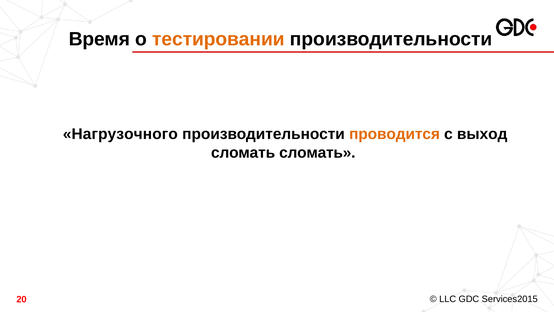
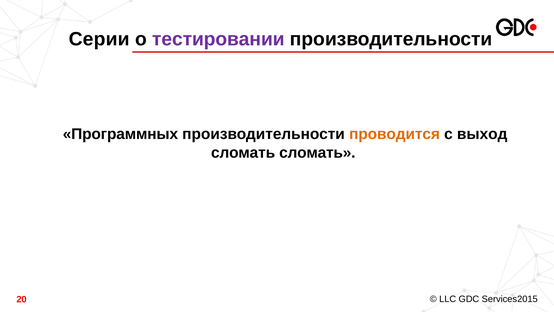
Время: Время -> Серии
тестировании colour: orange -> purple
Нагрузочного: Нагрузочного -> Программных
